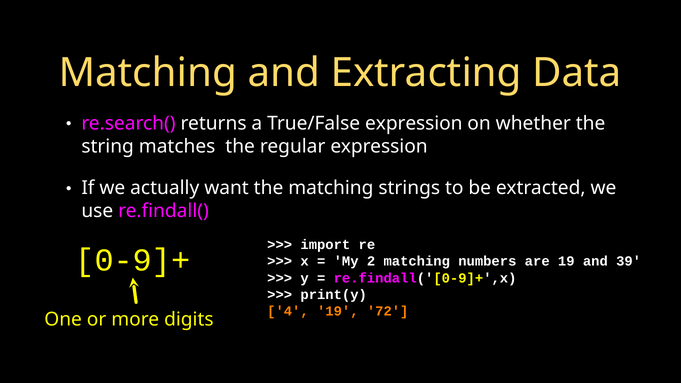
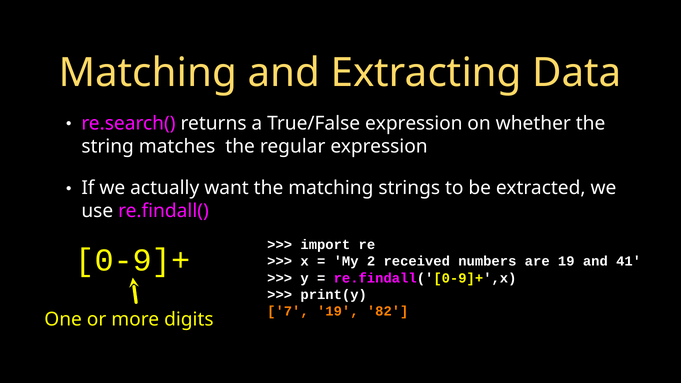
2 matching: matching -> received
39: 39 -> 41
4: 4 -> 7
72: 72 -> 82
